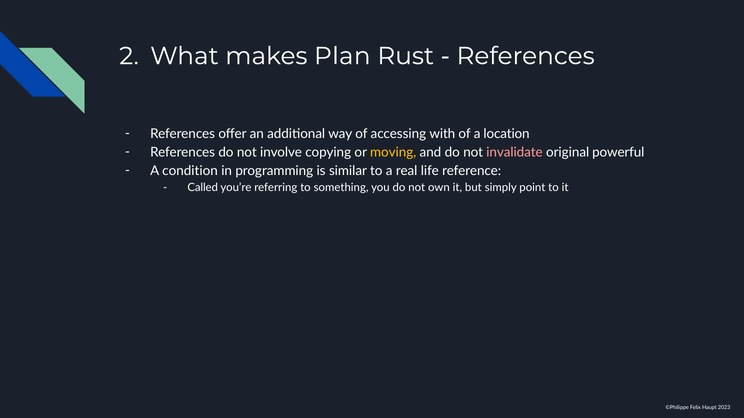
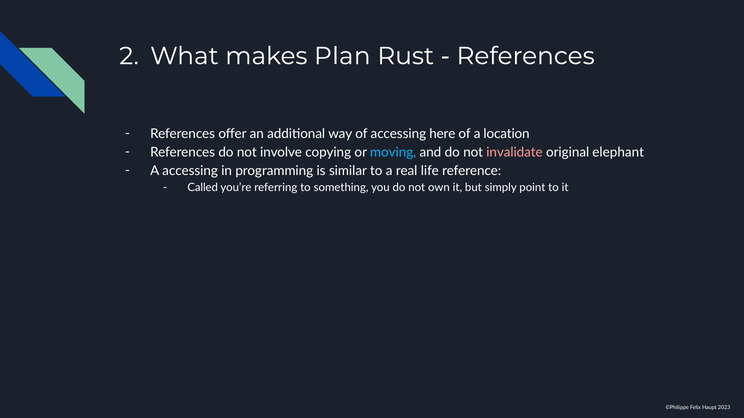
with: with -> here
moving colour: yellow -> light blue
powerful: powerful -> elephant
A condition: condition -> accessing
